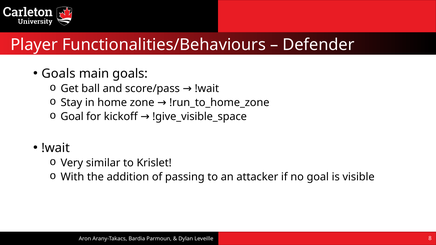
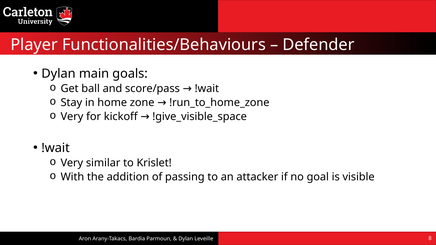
Goals at (58, 74): Goals -> Dylan
Goal at (72, 117): Goal -> Very
